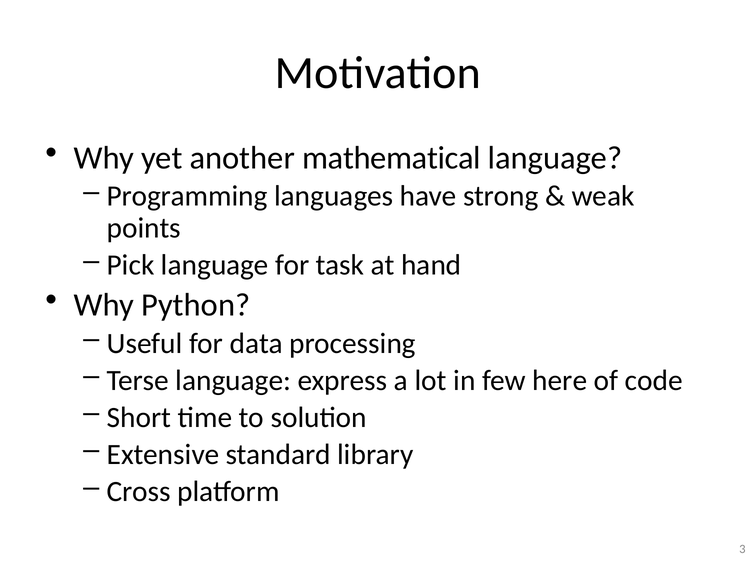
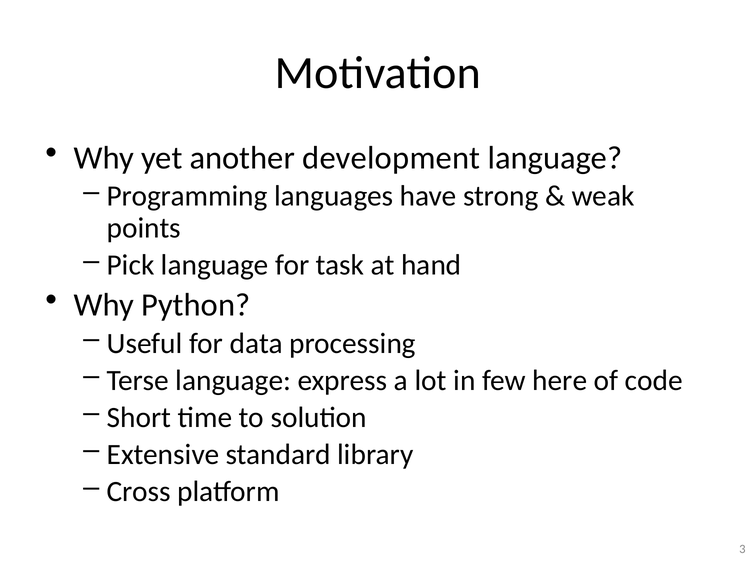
mathematical: mathematical -> development
